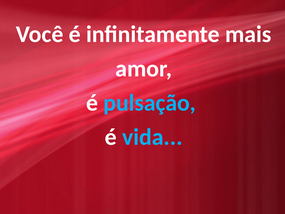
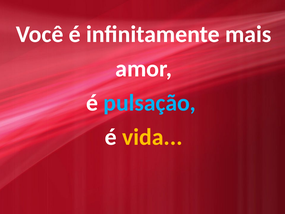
vida colour: light blue -> yellow
